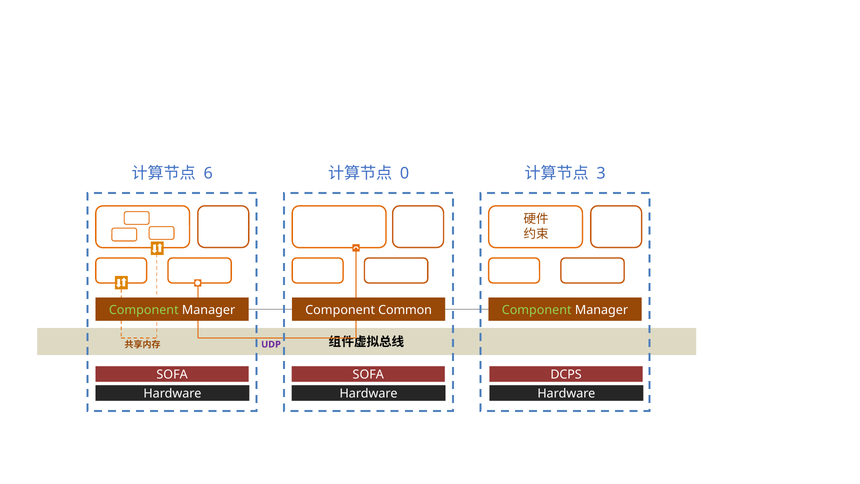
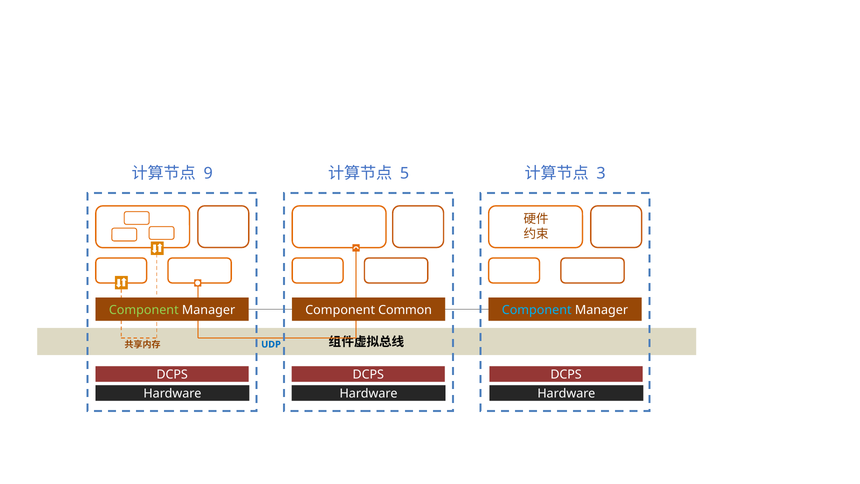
6: 6 -> 9
0: 0 -> 5
Component at (537, 310) colour: light green -> light blue
UDP colour: purple -> blue
SOFA at (172, 375): SOFA -> DCPS
SOFA at (368, 375): SOFA -> DCPS
